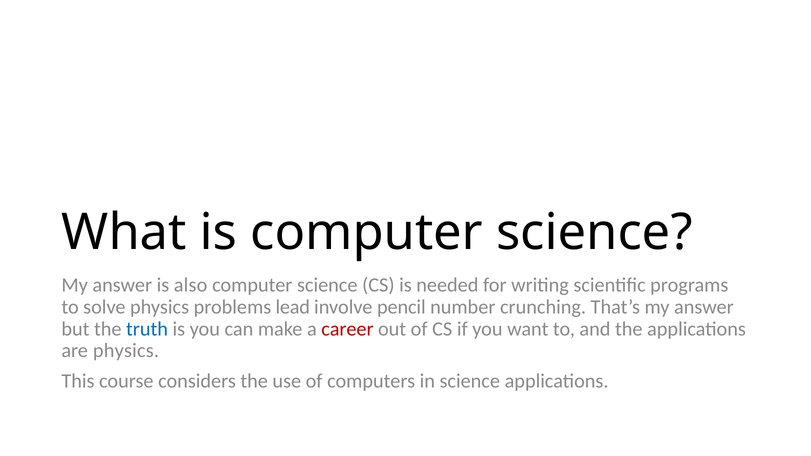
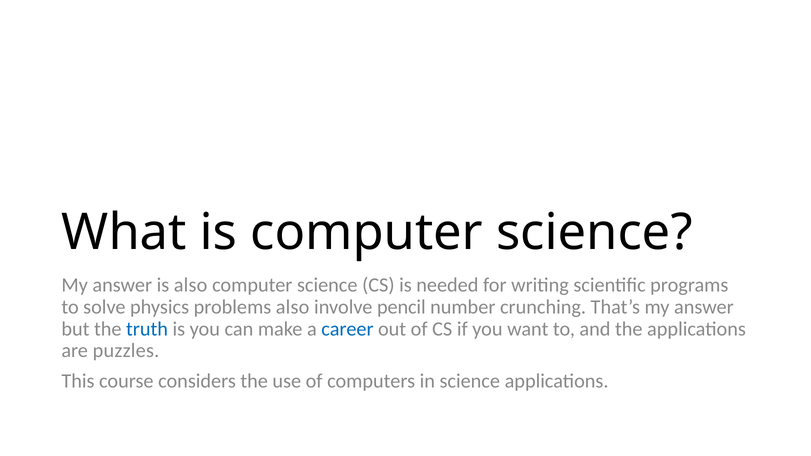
problems lead: lead -> also
career colour: red -> blue
are physics: physics -> puzzles
